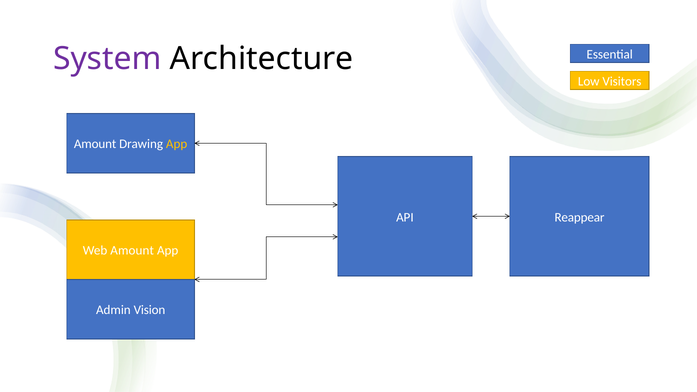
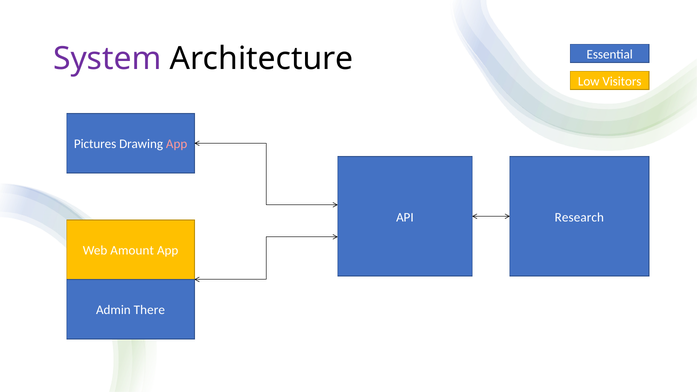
Amount at (95, 144): Amount -> Pictures
App at (177, 144) colour: yellow -> pink
Reappear: Reappear -> Research
Vision: Vision -> There
